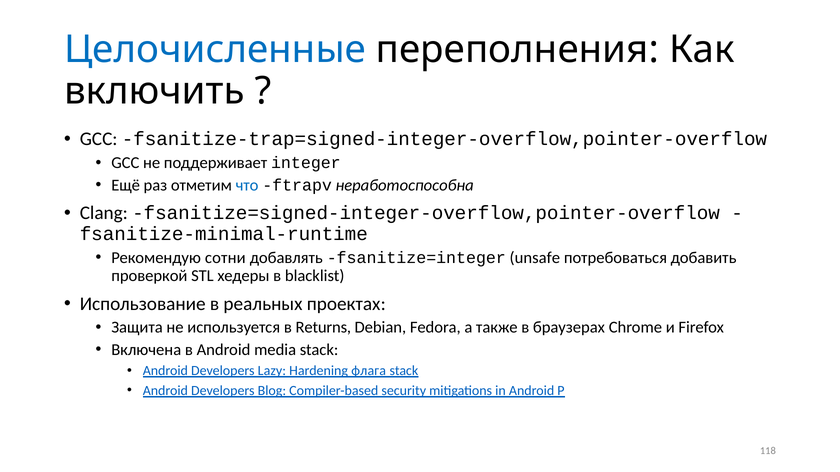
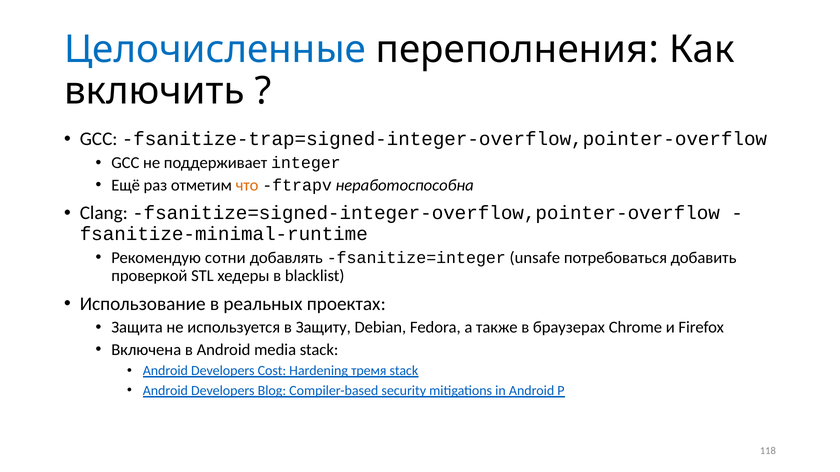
что colour: blue -> orange
Returns: Returns -> Защиту
Lazy: Lazy -> Cost
флага: флага -> тремя
